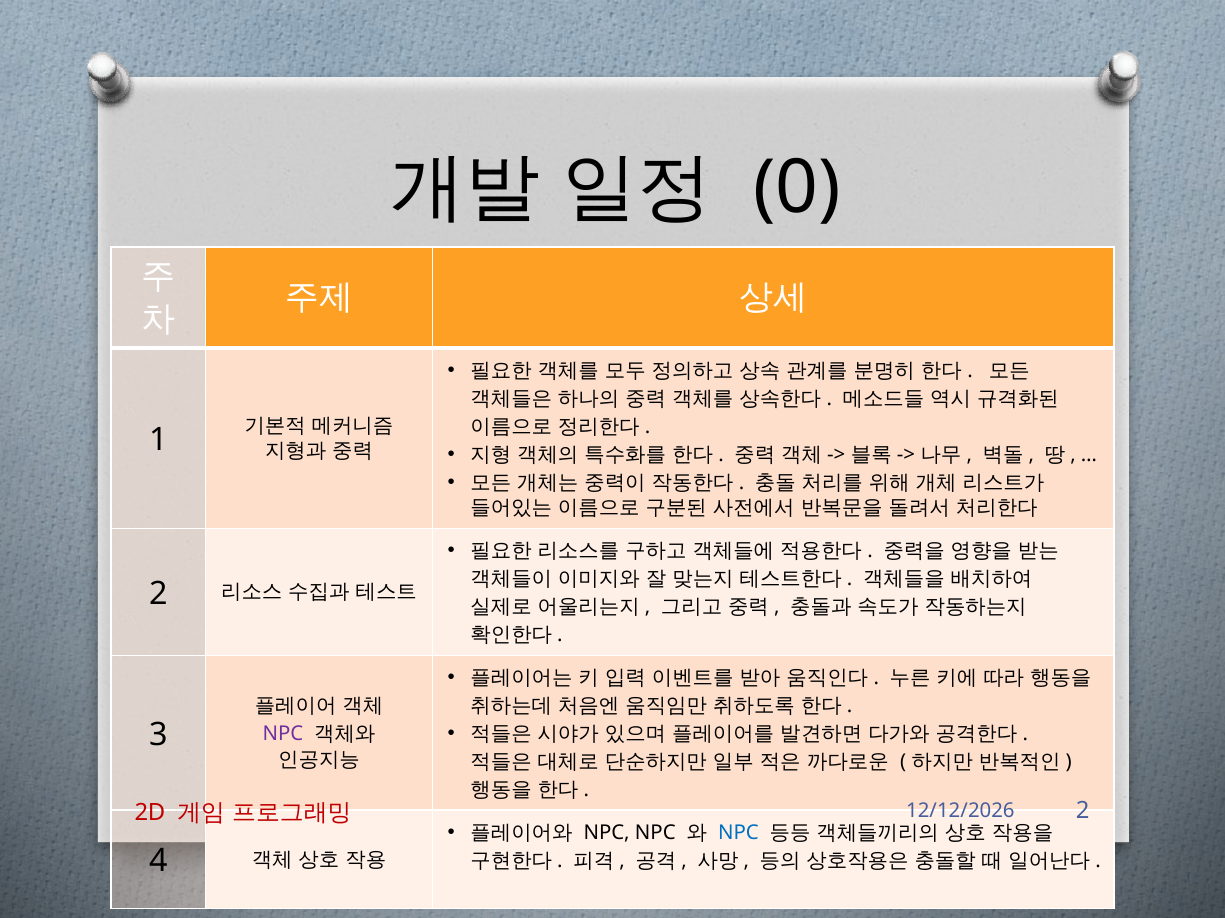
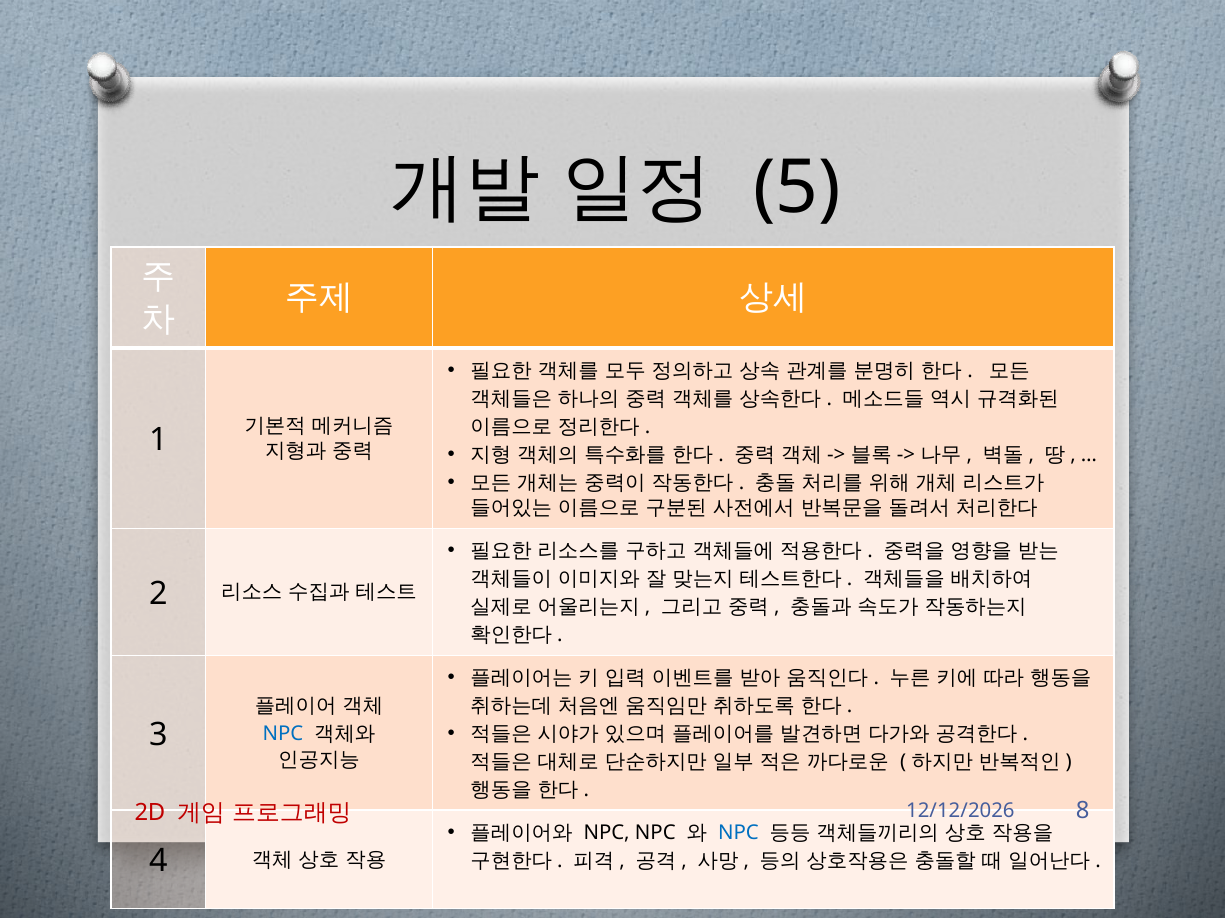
0: 0 -> 5
NPC at (283, 734) colour: purple -> blue
2 at (1083, 812): 2 -> 8
